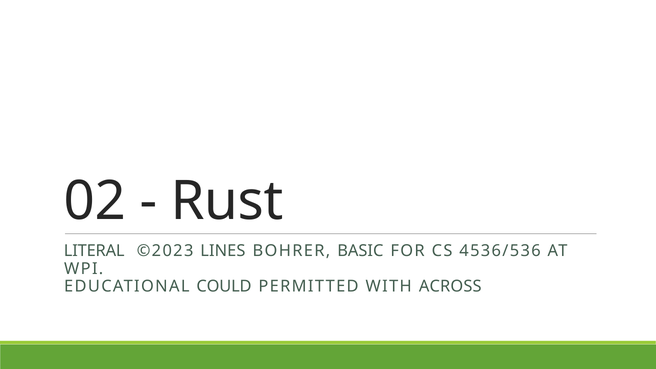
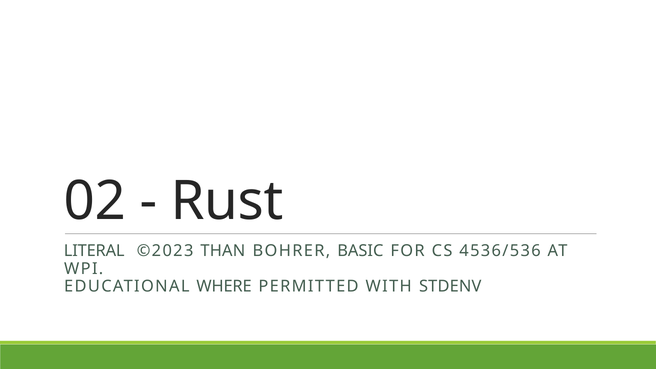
LINES: LINES -> THAN
COULD: COULD -> WHERE
ACROSS: ACROSS -> STDENV
